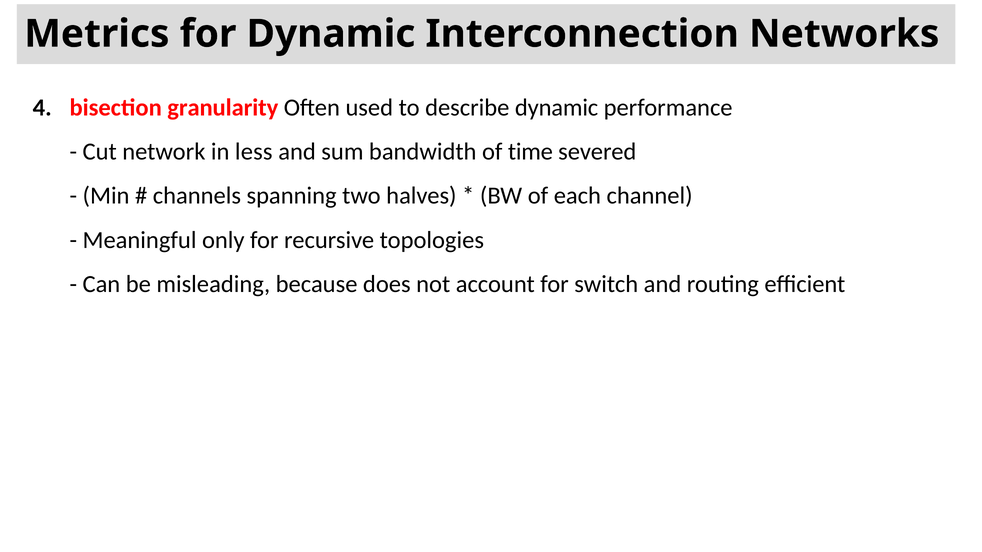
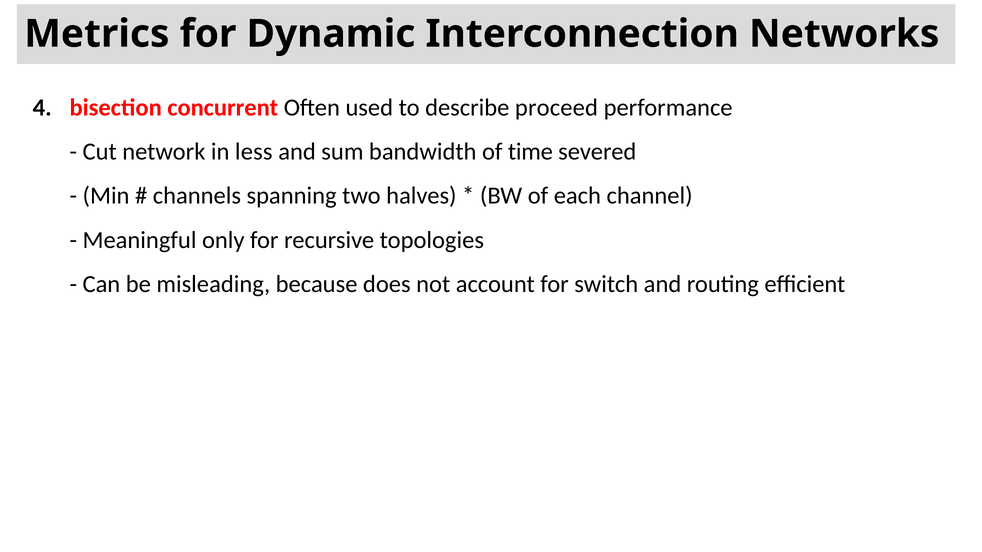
granularity: granularity -> concurrent
describe dynamic: dynamic -> proceed
